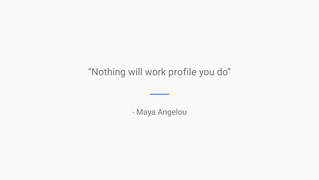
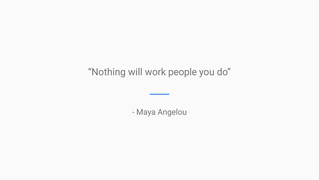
profile: profile -> people
